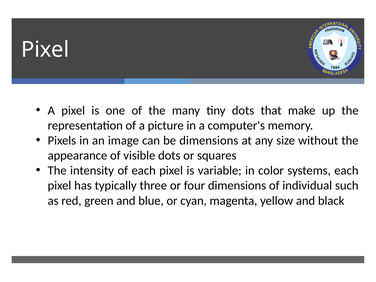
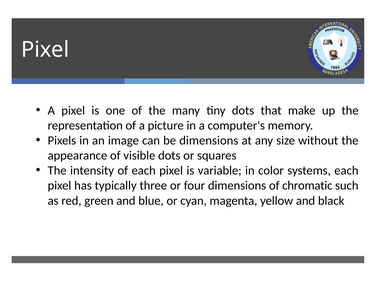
individual: individual -> chromatic
